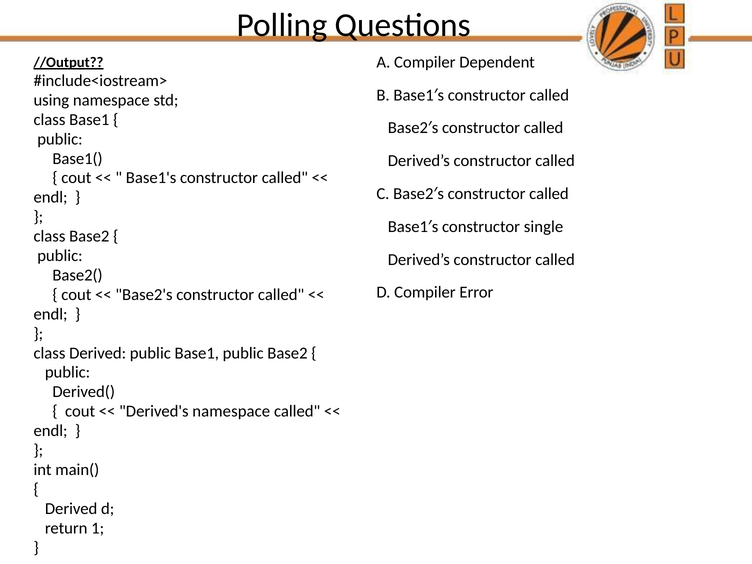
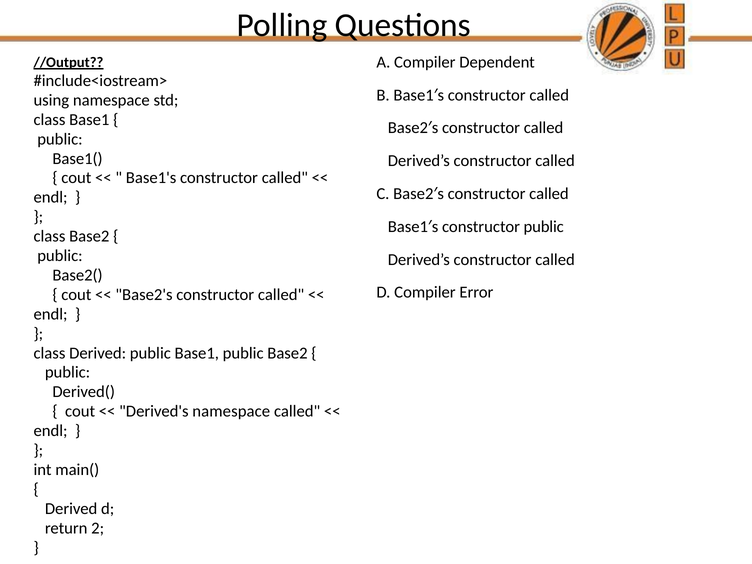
constructor single: single -> public
1: 1 -> 2
